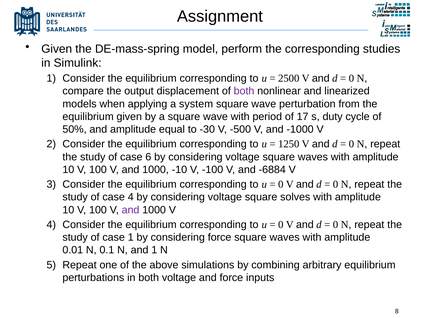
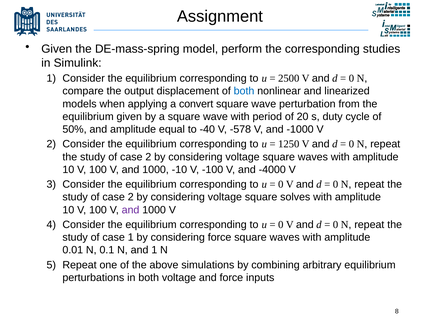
both at (244, 91) colour: purple -> blue
system: system -> convert
17: 17 -> 20
-30: -30 -> -40
-500: -500 -> -578
6 at (148, 157): 6 -> 2
-6884: -6884 -> -4000
4 at (131, 197): 4 -> 2
